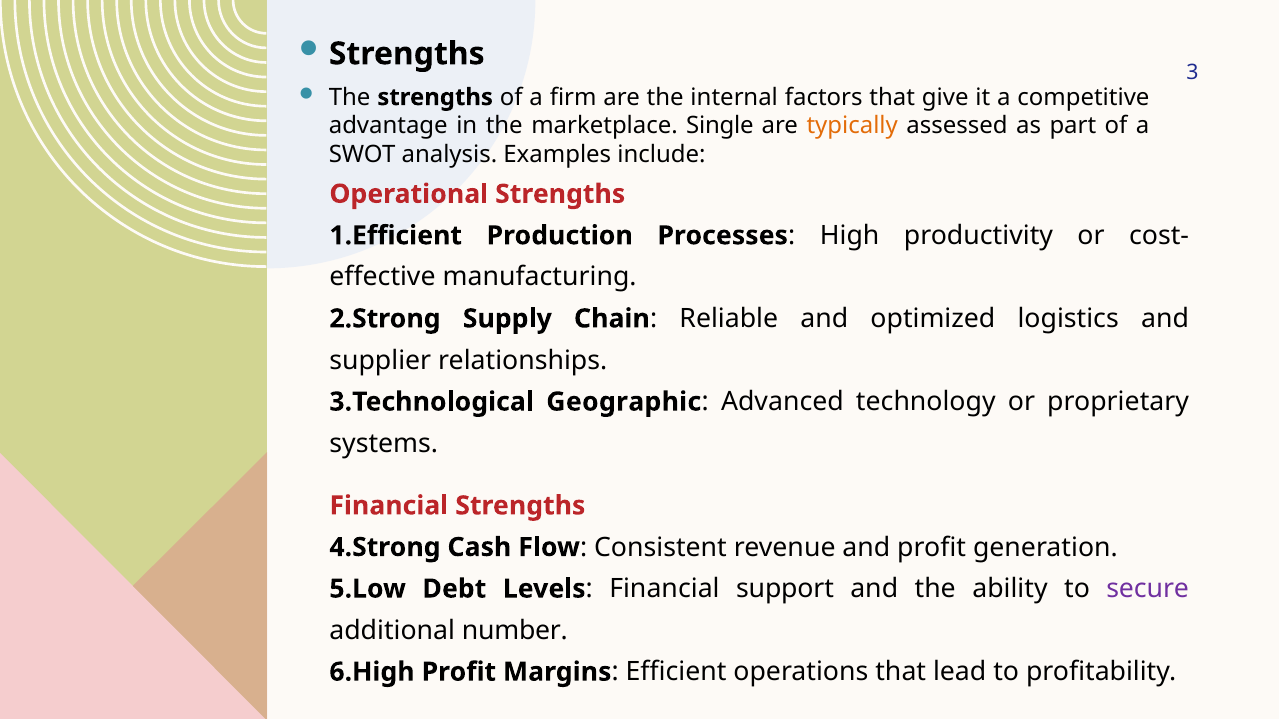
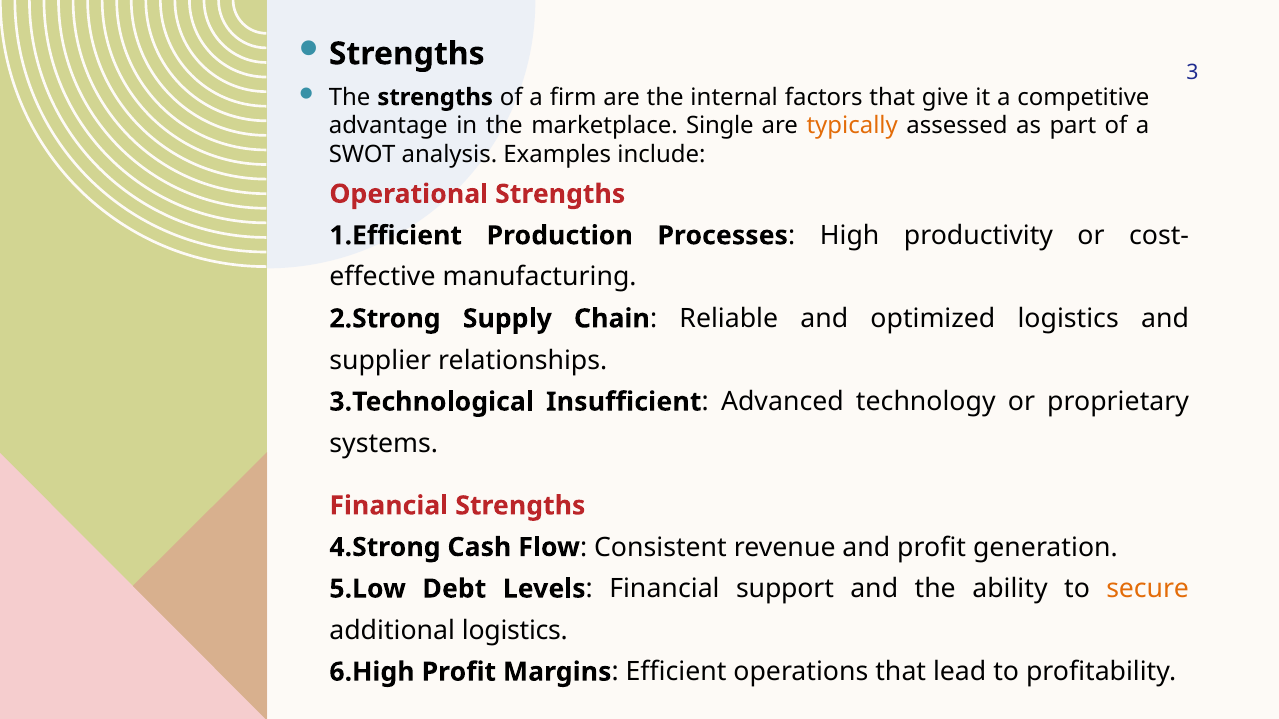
Geographic: Geographic -> Insufficient
secure colour: purple -> orange
additional number: number -> logistics
